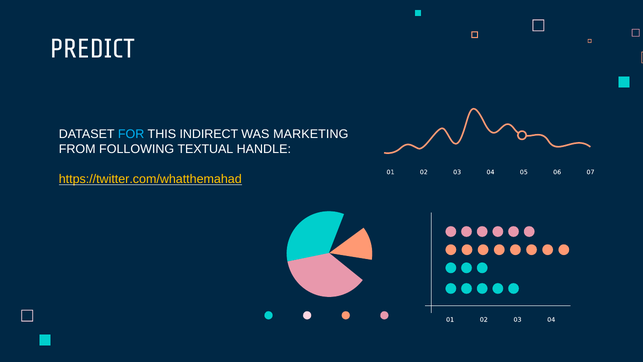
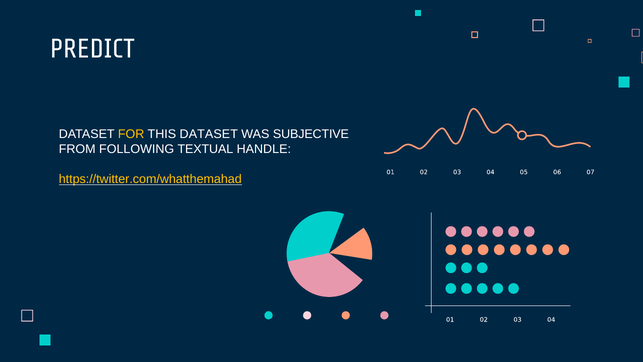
FOR colour: light blue -> yellow
THIS INDIRECT: INDIRECT -> DATASET
MARKETING: MARKETING -> SUBJECTIVE
